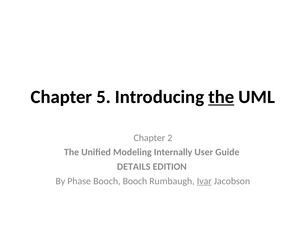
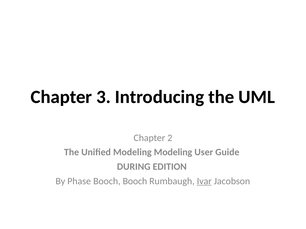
5: 5 -> 3
the at (221, 97) underline: present -> none
Modeling Internally: Internally -> Modeling
DETAILS: DETAILS -> DURING
